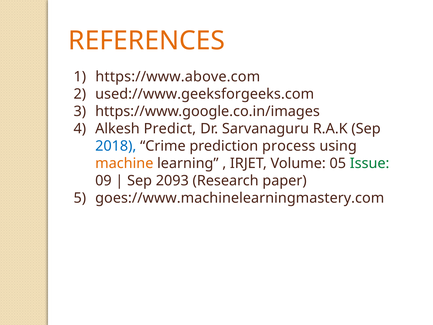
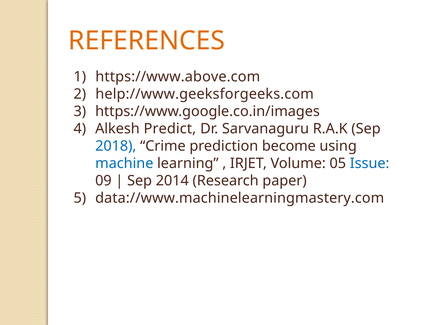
used://www.geeksforgeeks.com: used://www.geeksforgeeks.com -> help://www.geeksforgeeks.com
process: process -> become
machine colour: orange -> blue
Issue colour: green -> blue
2093: 2093 -> 2014
goes://www.machinelearningmastery.com: goes://www.machinelearningmastery.com -> data://www.machinelearningmastery.com
